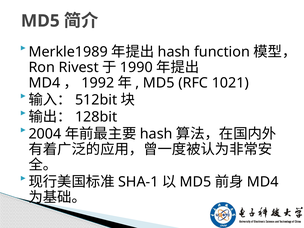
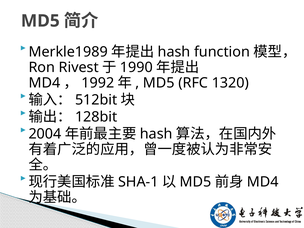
1021: 1021 -> 1320
